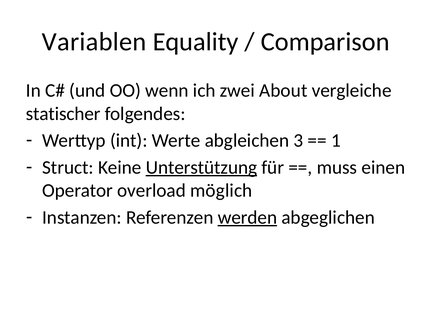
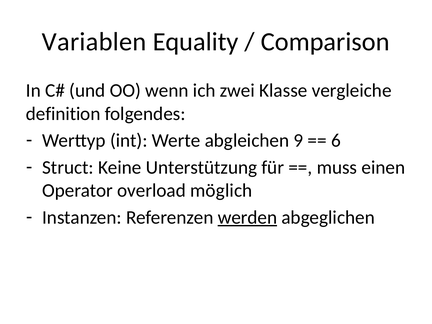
About: About -> Klasse
statischer: statischer -> definition
3: 3 -> 9
1: 1 -> 6
Unterstützung underline: present -> none
